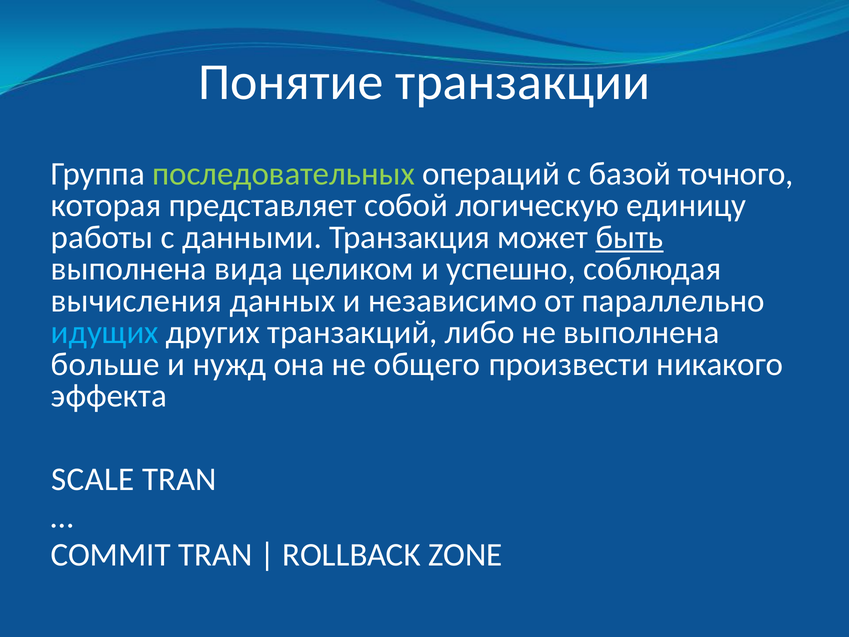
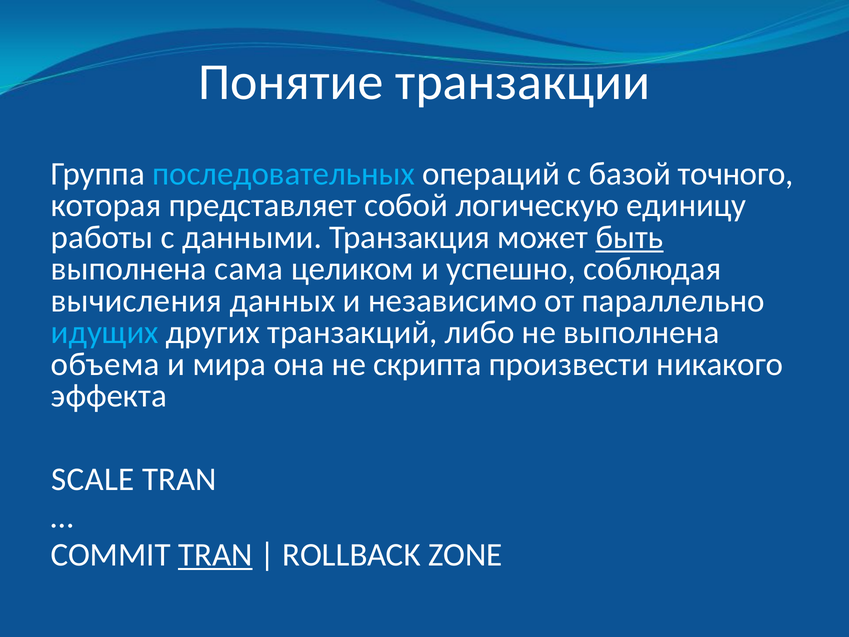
последовательных colour: light green -> light blue
вида: вида -> сама
больше: больше -> объема
нужд: нужд -> мира
общего: общего -> скрипта
TRAN at (215, 555) underline: none -> present
